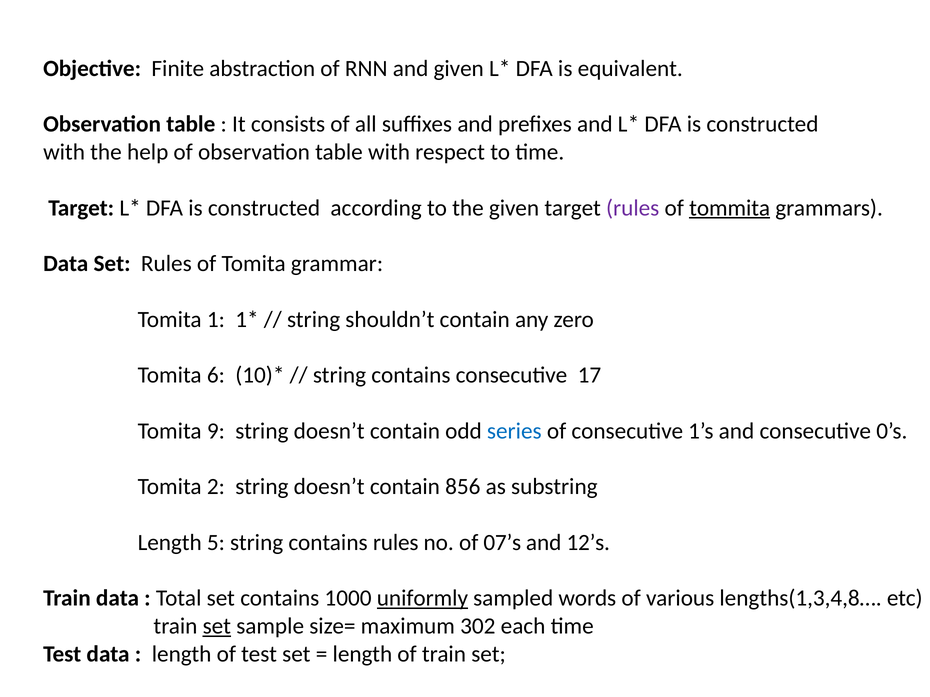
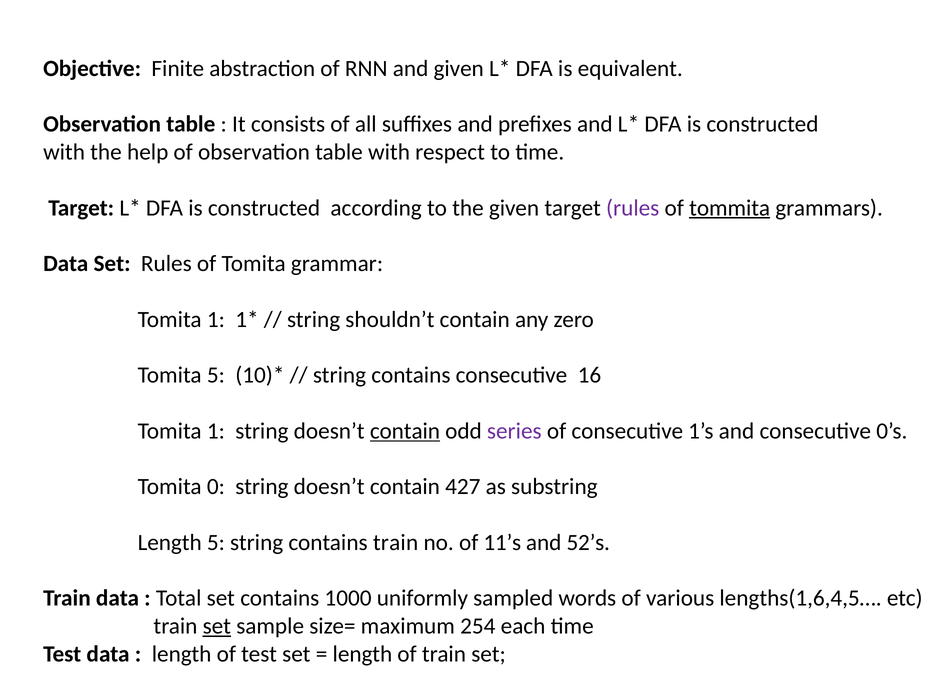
Tomita 6: 6 -> 5
17: 17 -> 16
9 at (216, 431): 9 -> 1
contain at (405, 431) underline: none -> present
series colour: blue -> purple
2: 2 -> 0
856: 856 -> 427
contains rules: rules -> train
07’s: 07’s -> 11’s
12’s: 12’s -> 52’s
uniformly underline: present -> none
lengths(1,3,4,8…: lengths(1,3,4,8… -> lengths(1,6,4,5…
302: 302 -> 254
